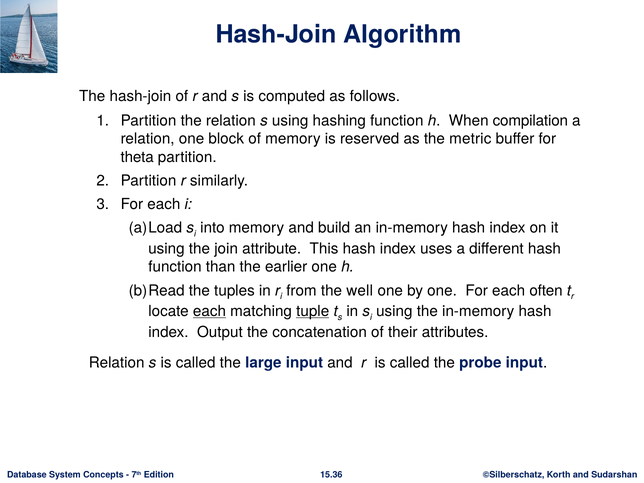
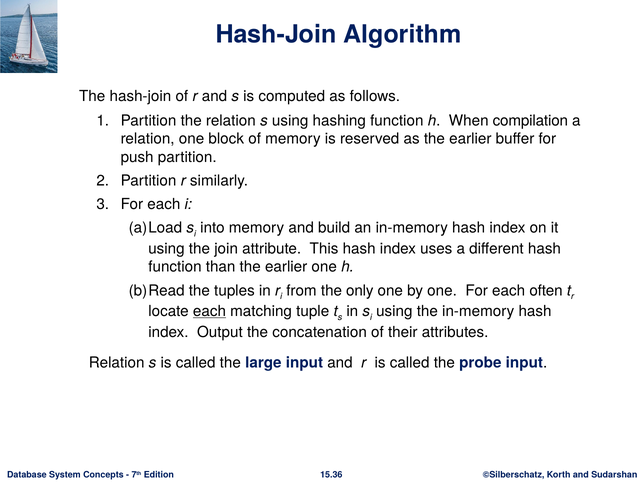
as the metric: metric -> earlier
theta: theta -> push
well: well -> only
tuple underline: present -> none
